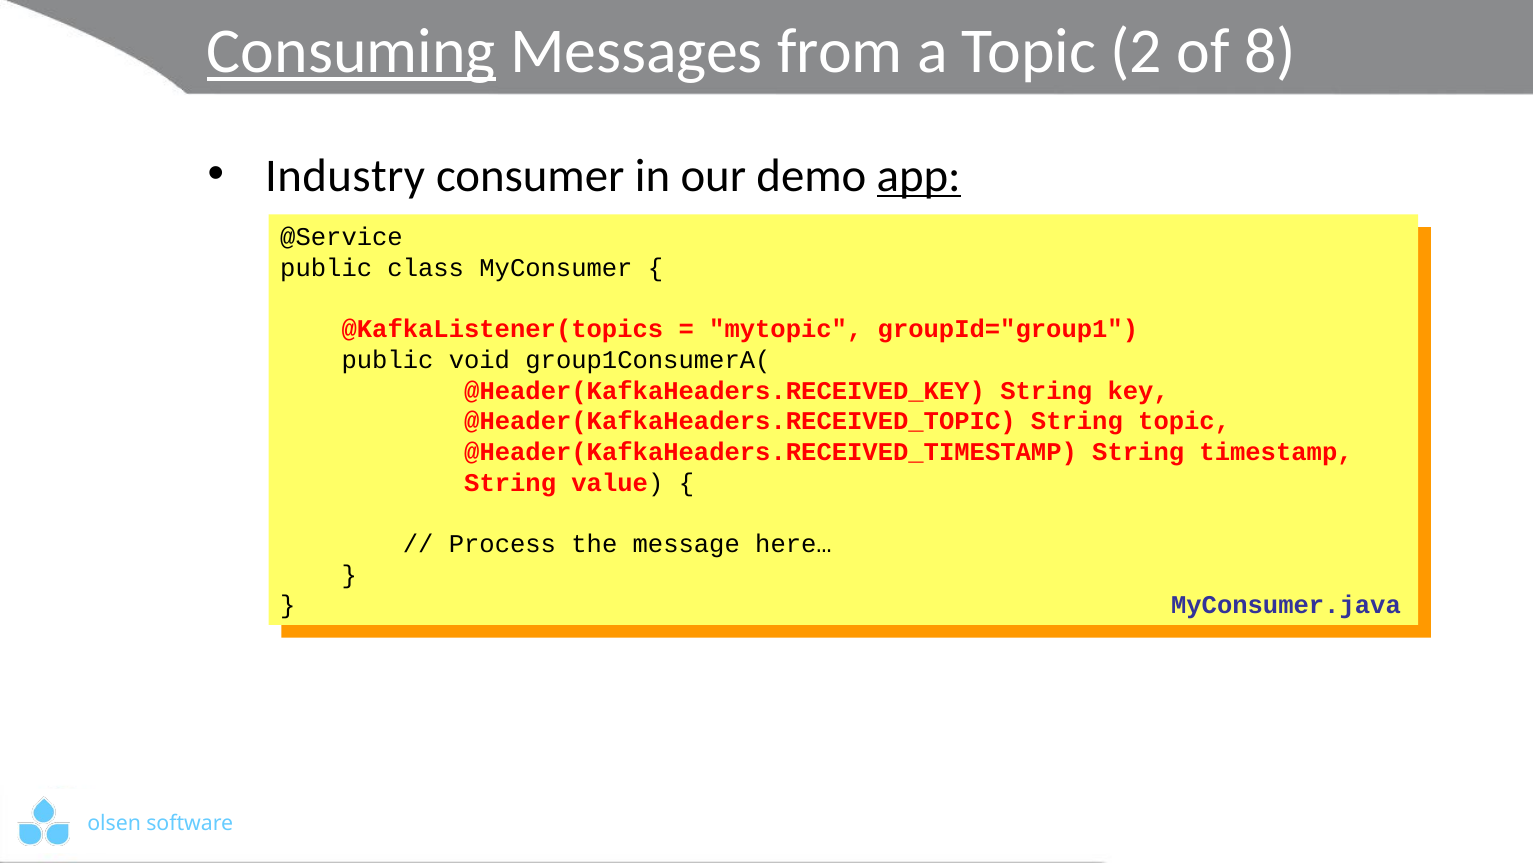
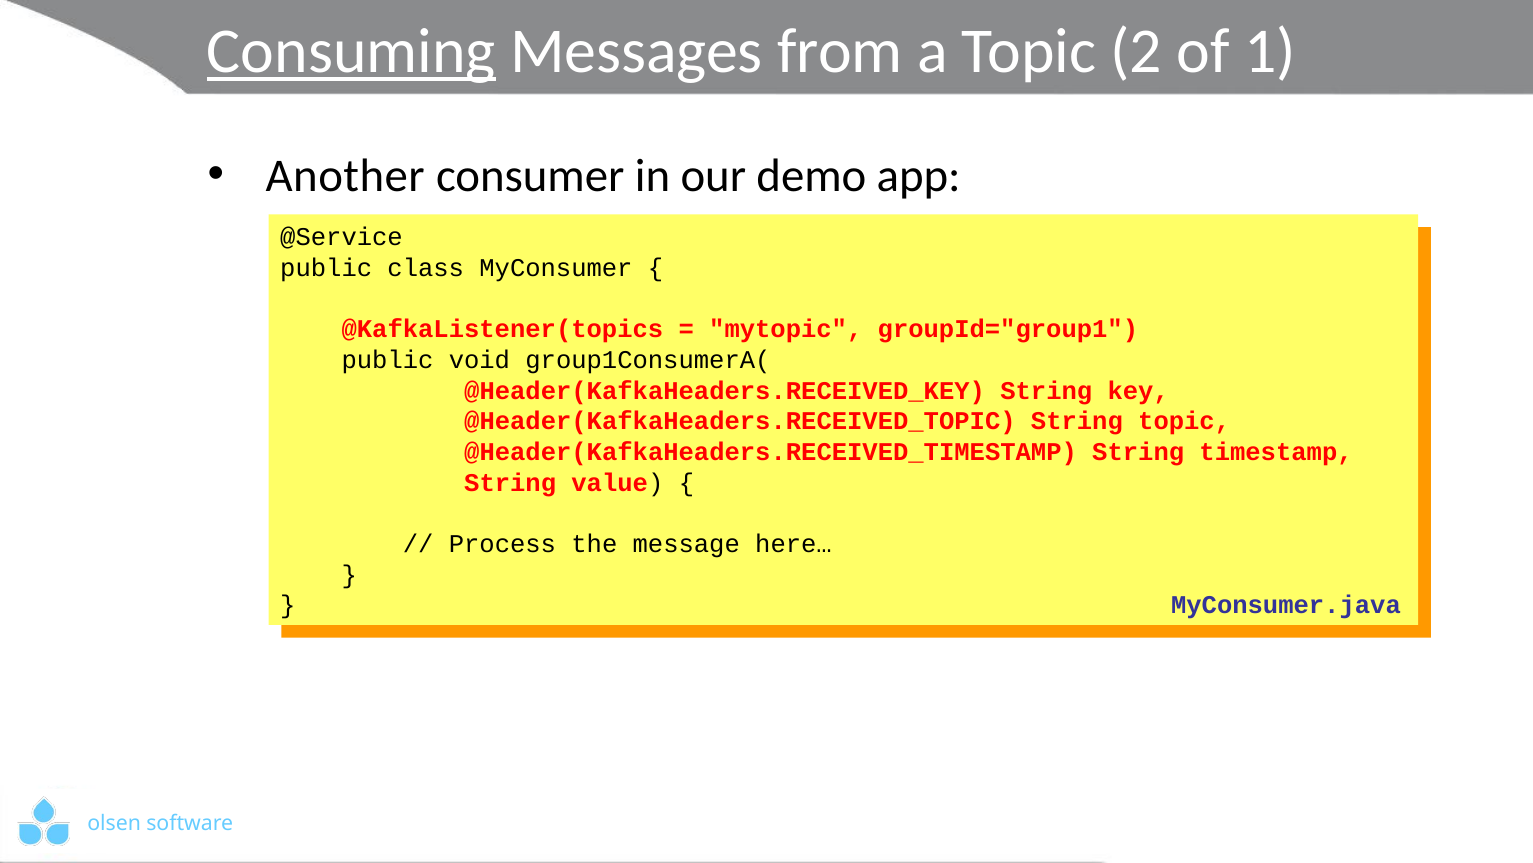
8: 8 -> 1
Industry: Industry -> Another
app underline: present -> none
